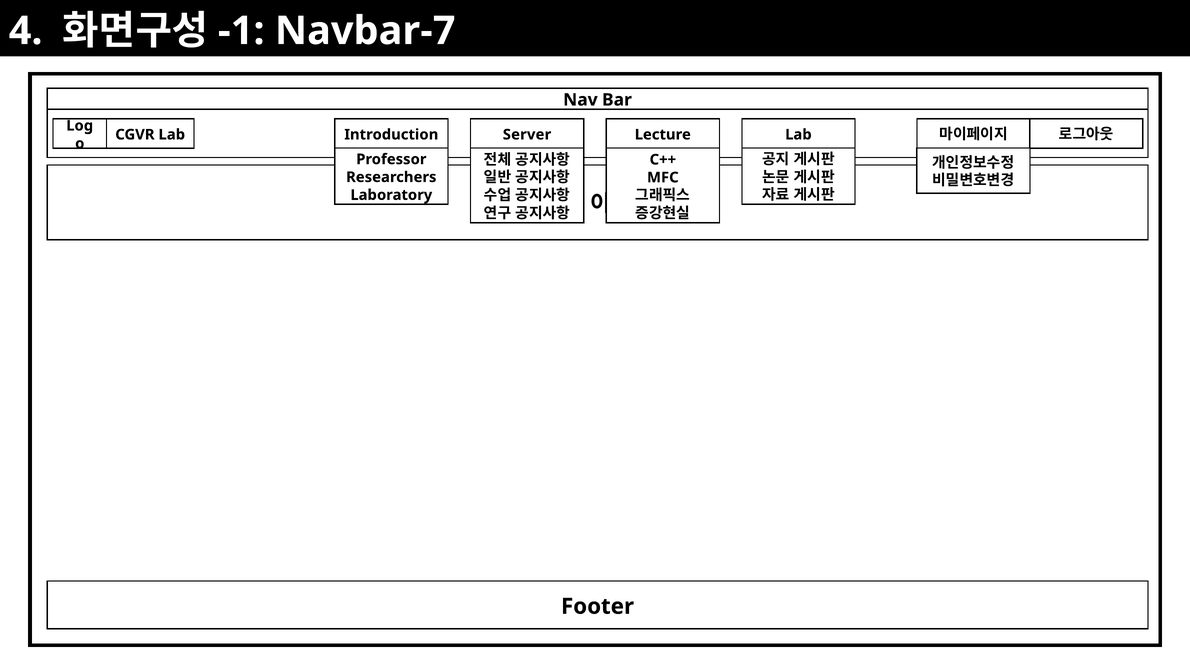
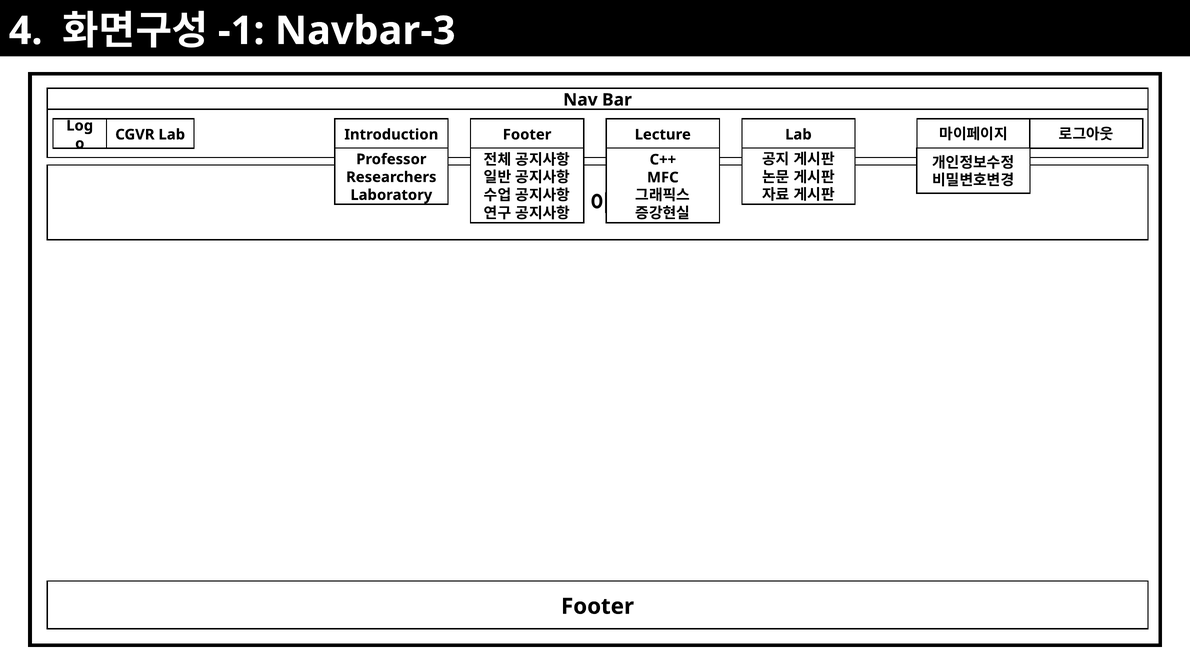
Navbar-7: Navbar-7 -> Navbar-3
Introduction Server: Server -> Footer
